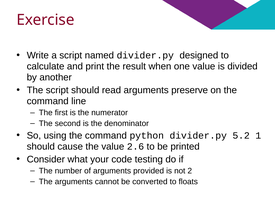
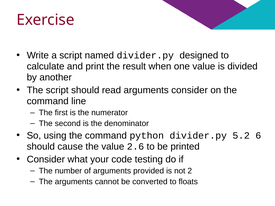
arguments preserve: preserve -> consider
1: 1 -> 6
